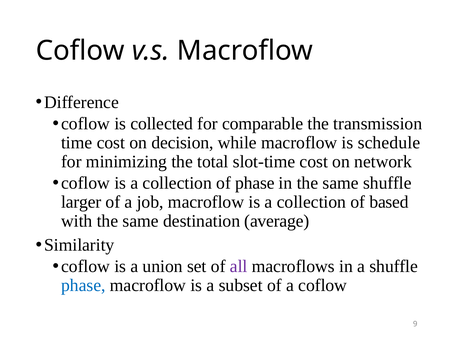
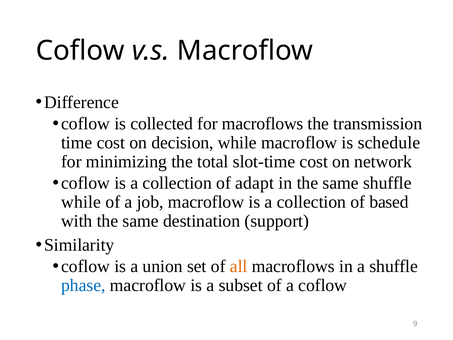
for comparable: comparable -> macroflows
of phase: phase -> adapt
larger at (81, 202): larger -> while
average: average -> support
all colour: purple -> orange
